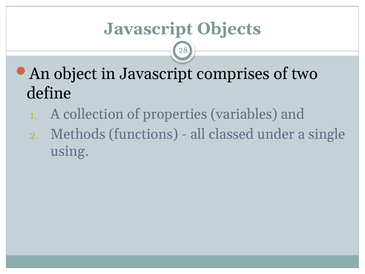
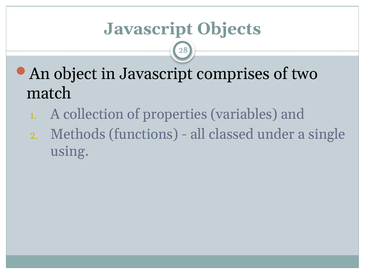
define: define -> match
